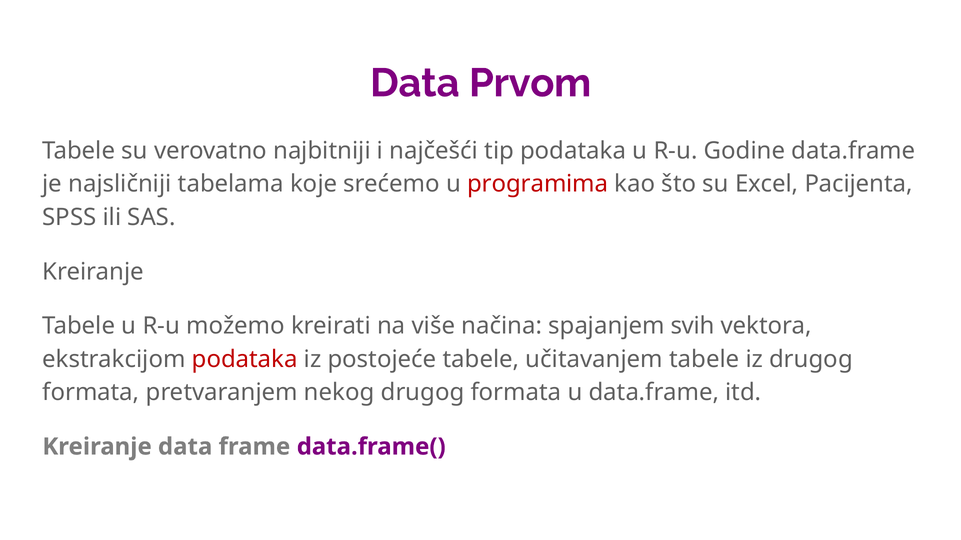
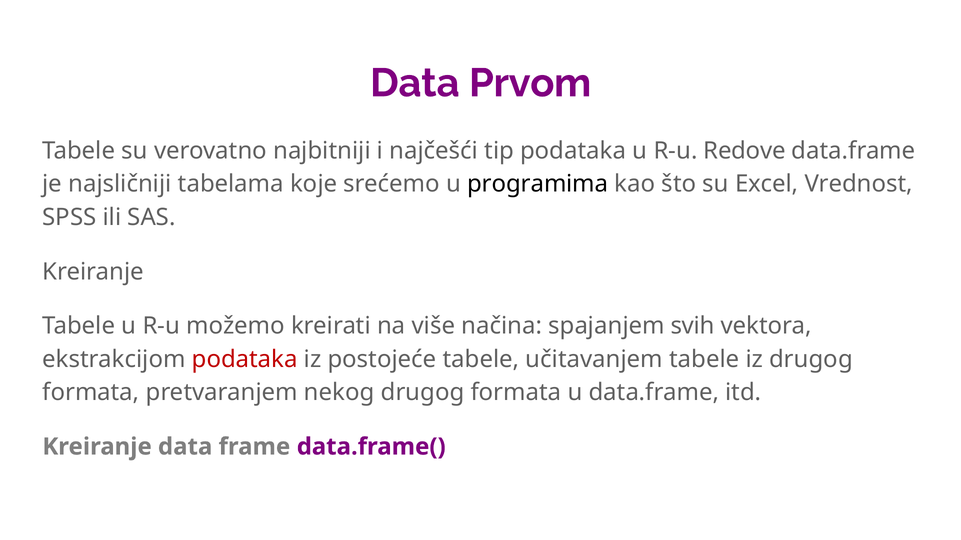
Godine: Godine -> Redove
programima colour: red -> black
Pacijenta: Pacijenta -> Vrednost
